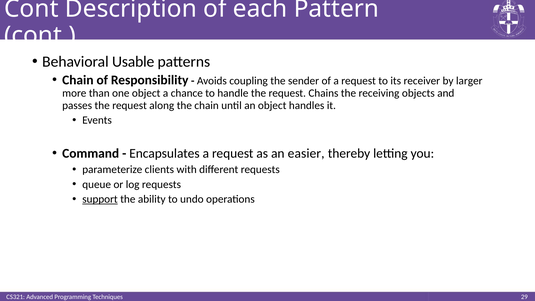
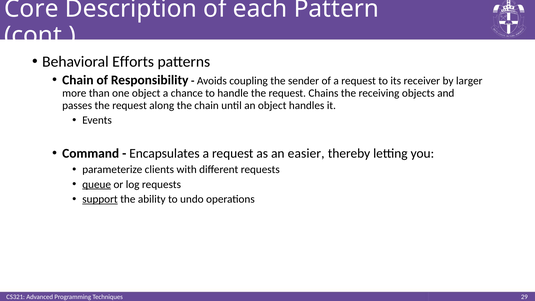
Cont at (31, 9): Cont -> Core
Usable: Usable -> Efforts
queue underline: none -> present
